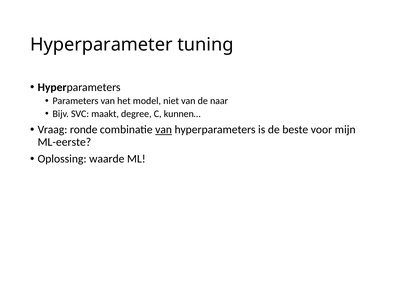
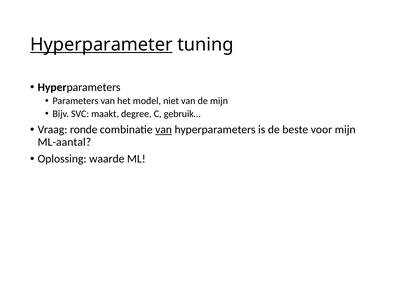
Hyperparameter underline: none -> present
de naar: naar -> mijn
kunnen…: kunnen… -> gebruik…
ML-eerste: ML-eerste -> ML-aantal
